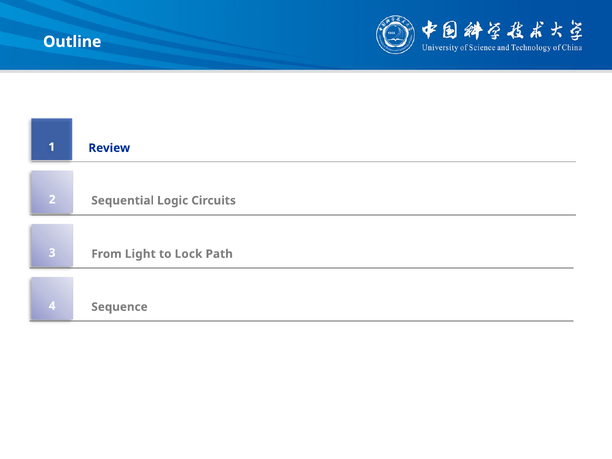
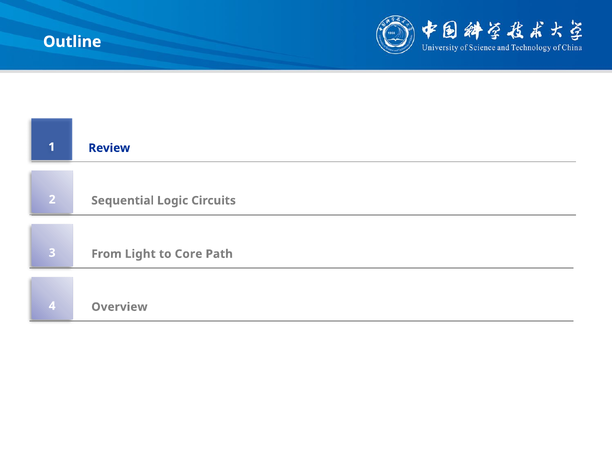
Lock: Lock -> Core
Sequence: Sequence -> Overview
